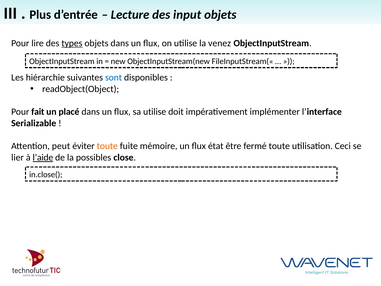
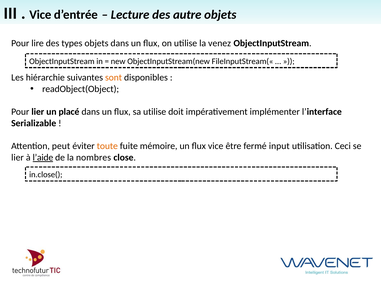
Plus at (40, 15): Plus -> Vice
input: input -> autre
types underline: present -> none
sont colour: blue -> orange
Pour fait: fait -> lier
flux état: état -> vice
fermé toute: toute -> input
possibles: possibles -> nombres
